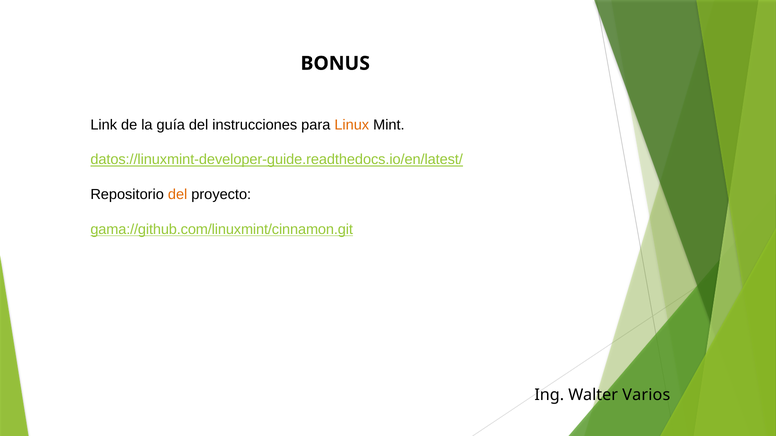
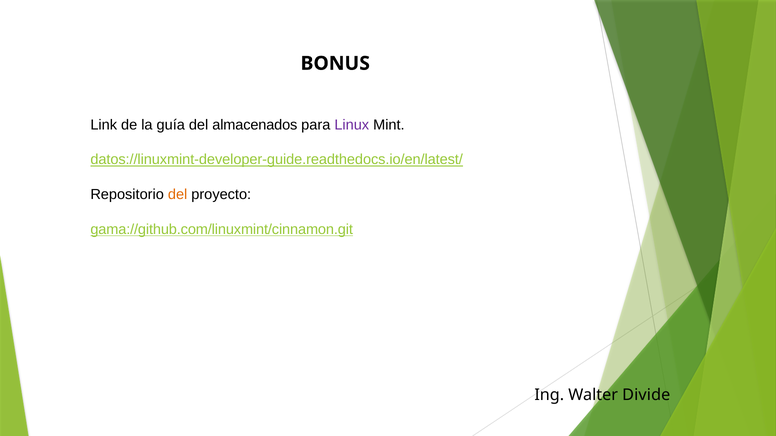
instrucciones: instrucciones -> almacenados
Linux colour: orange -> purple
Varios: Varios -> Divide
